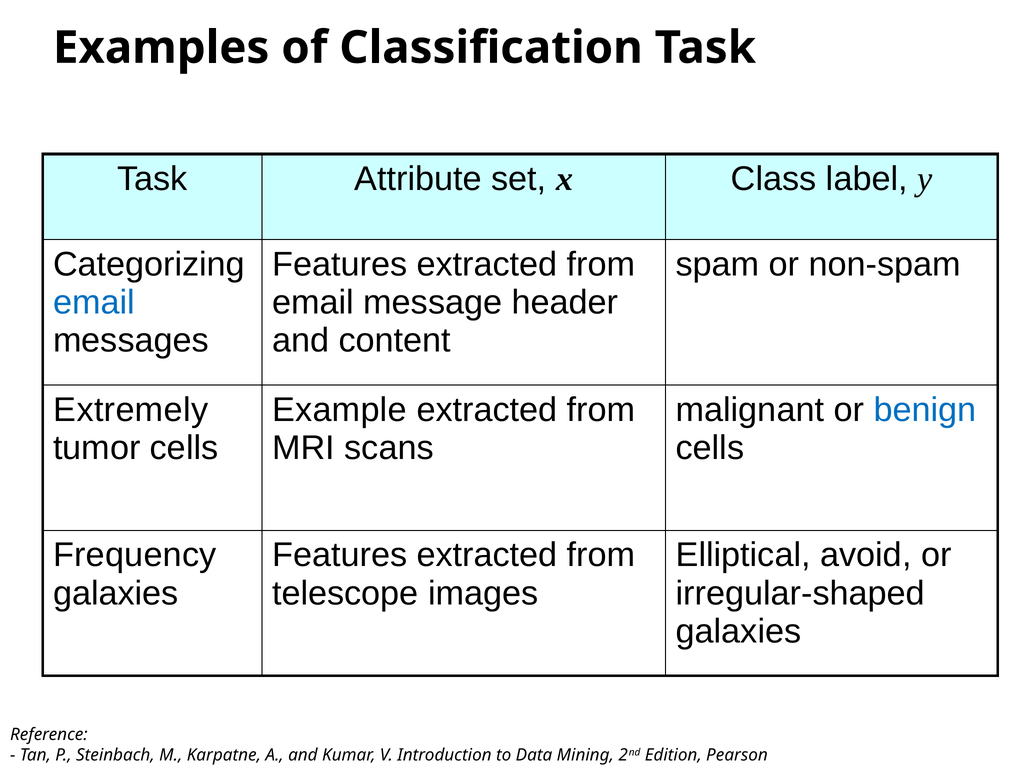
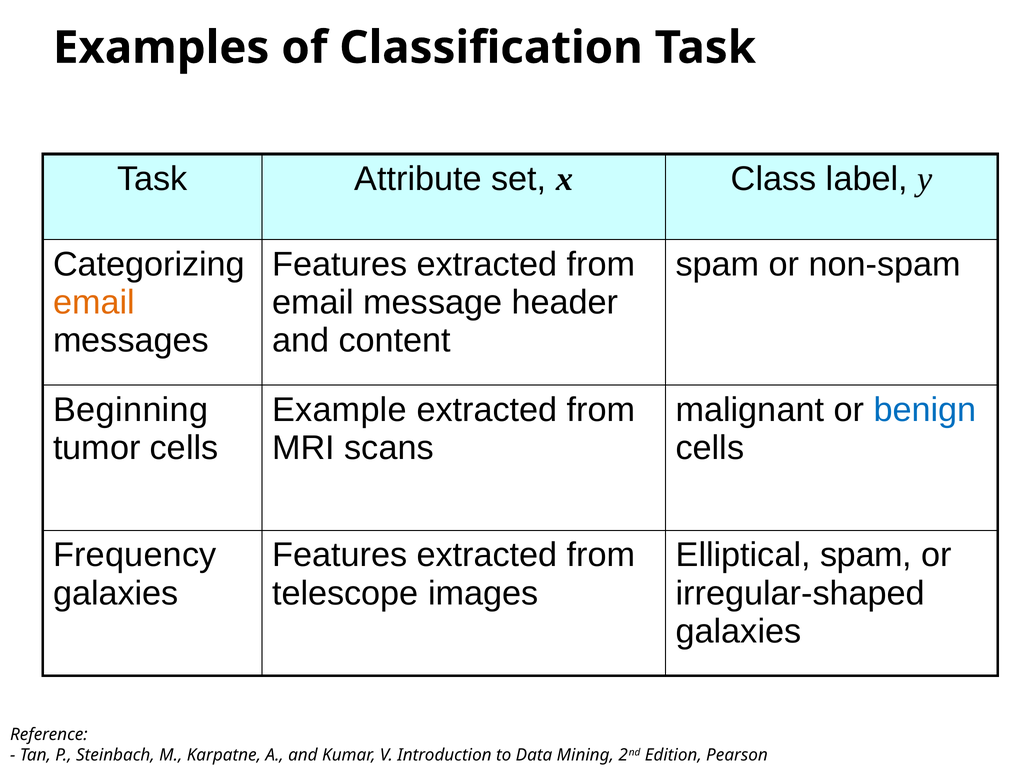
email at (94, 303) colour: blue -> orange
Extremely: Extremely -> Beginning
Elliptical avoid: avoid -> spam
